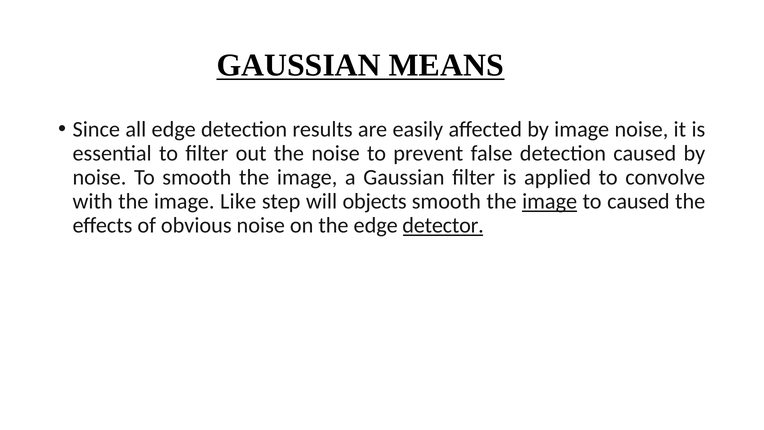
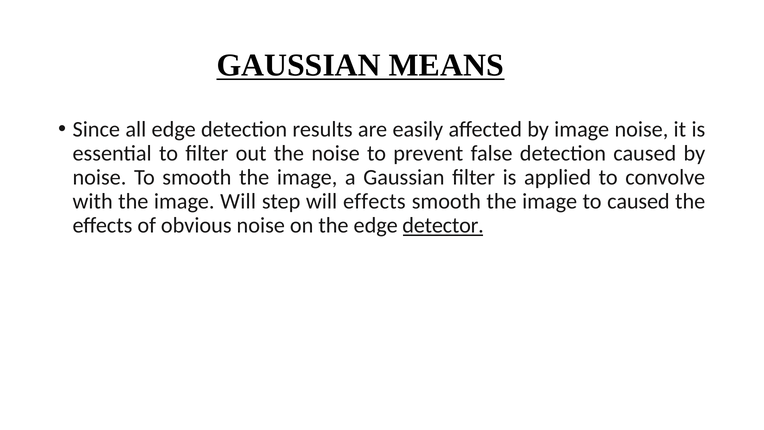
image Like: Like -> Will
will objects: objects -> effects
image at (550, 201) underline: present -> none
